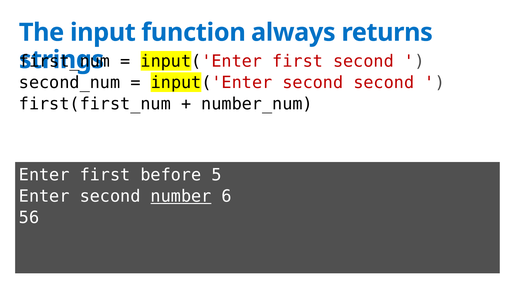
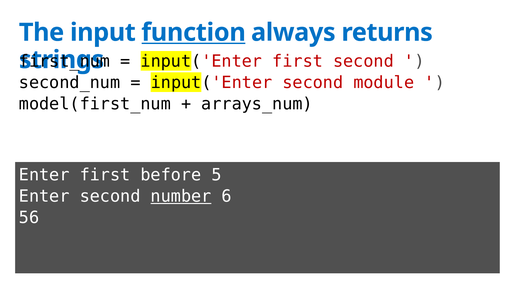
function underline: none -> present
second second: second -> module
first(first_num: first(first_num -> model(first_num
number_num: number_num -> arrays_num
